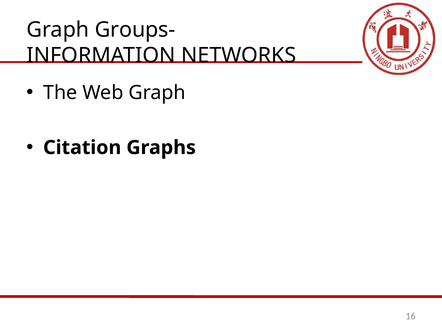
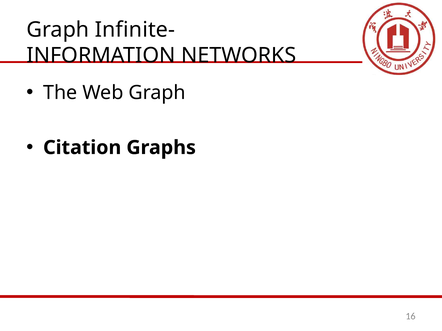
Groups-: Groups- -> Infinite-
